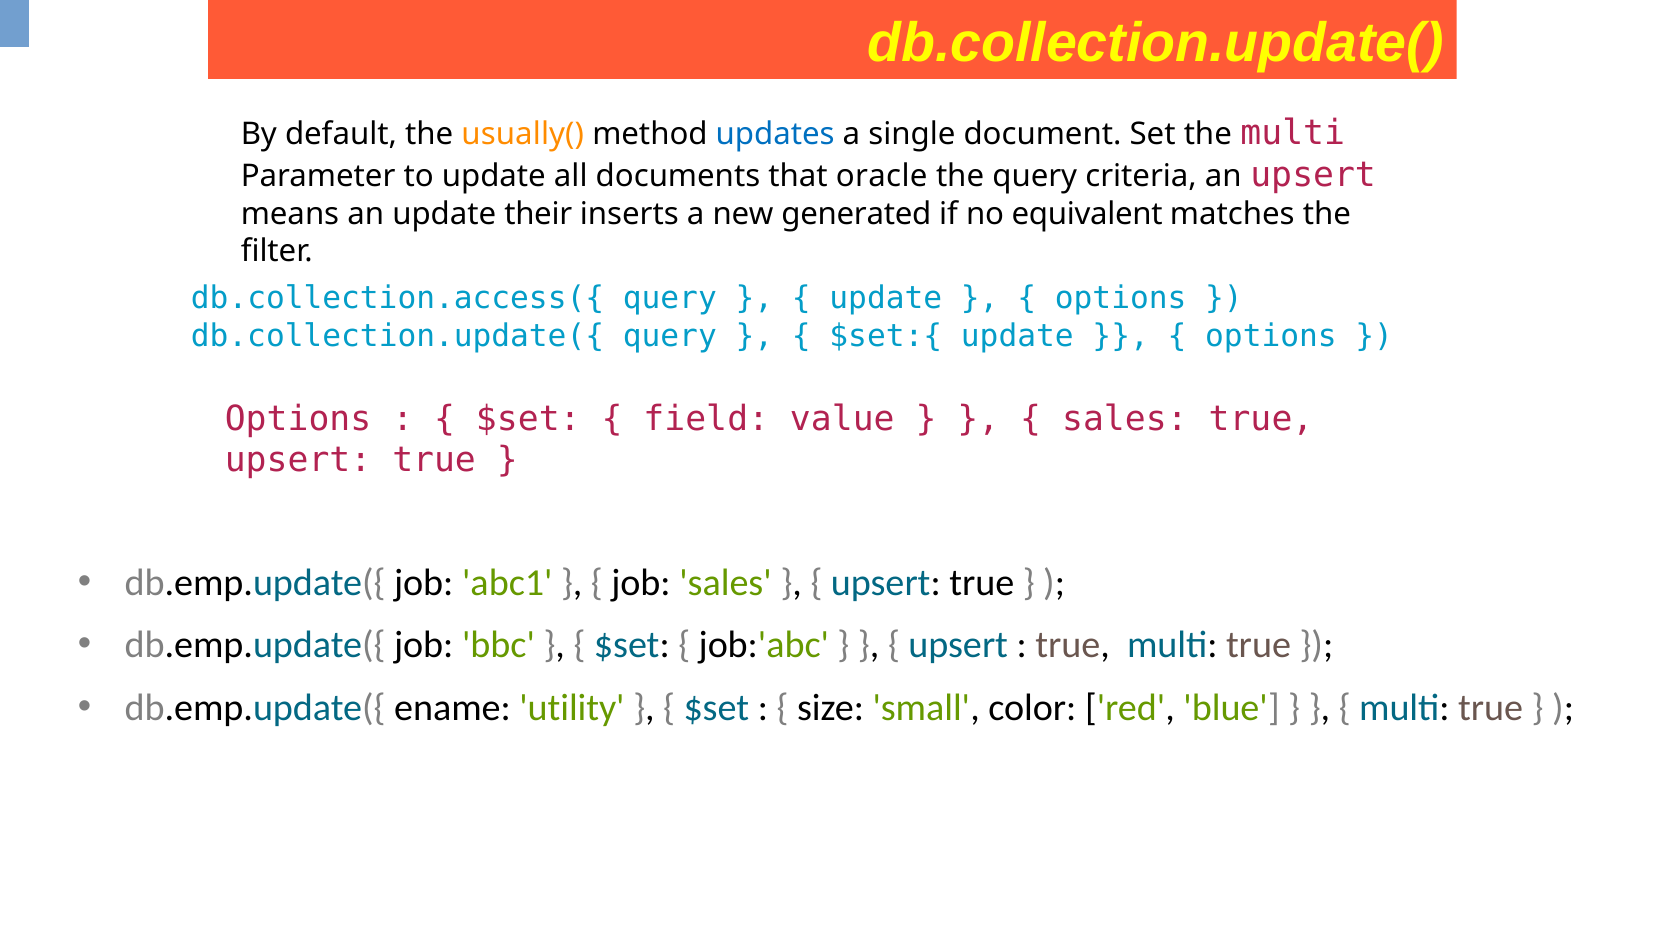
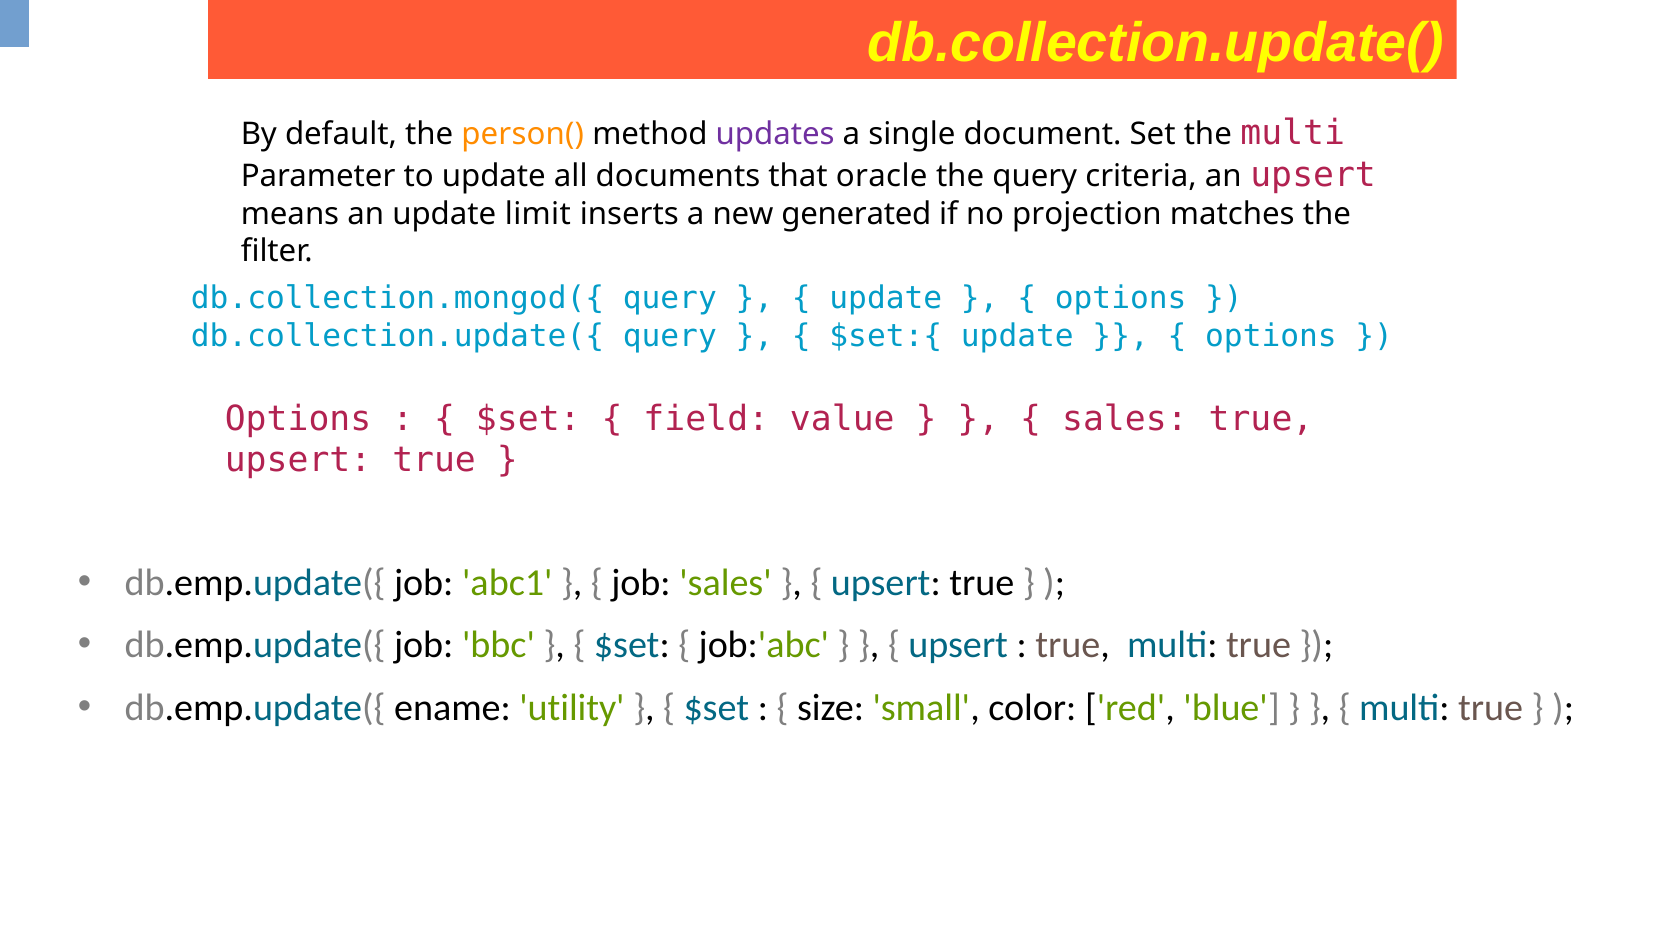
usually(: usually( -> person(
updates colour: blue -> purple
their: their -> limit
equivalent: equivalent -> projection
db.collection.access({: db.collection.access({ -> db.collection.mongod({
